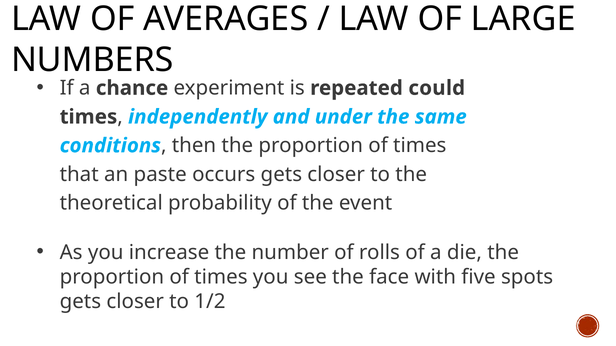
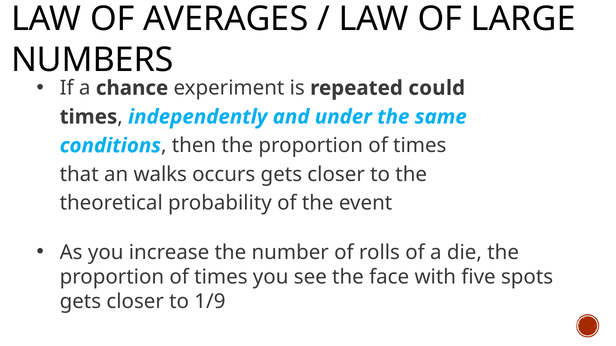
paste: paste -> walks
1/2: 1/2 -> 1/9
